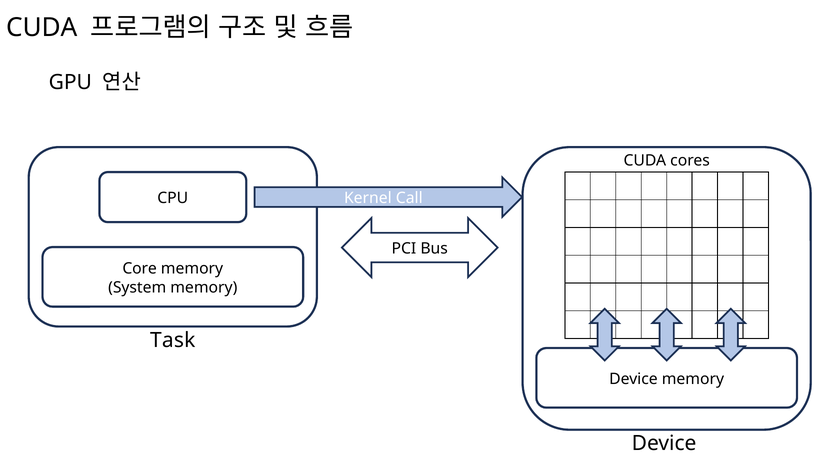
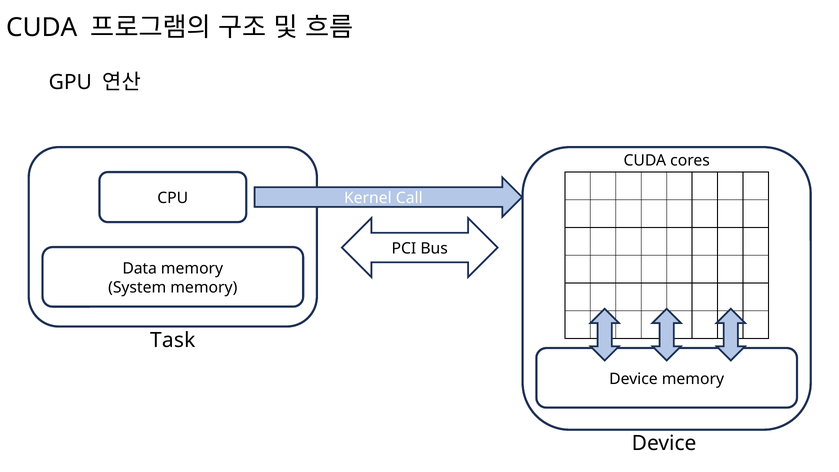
Core: Core -> Data
